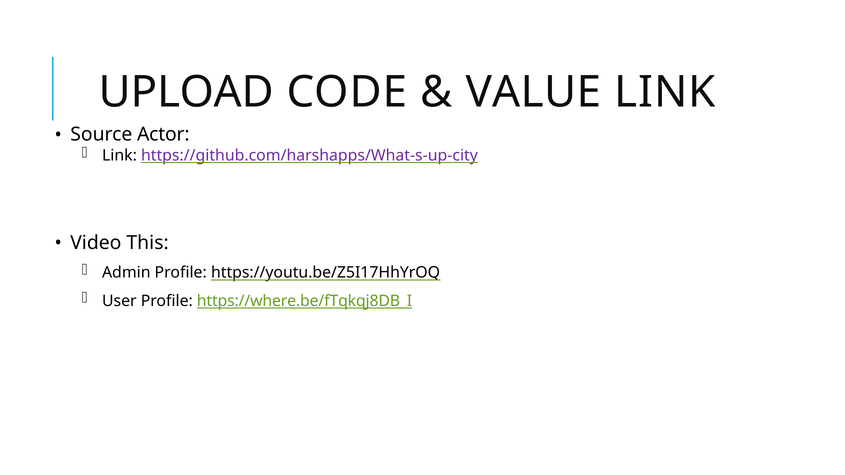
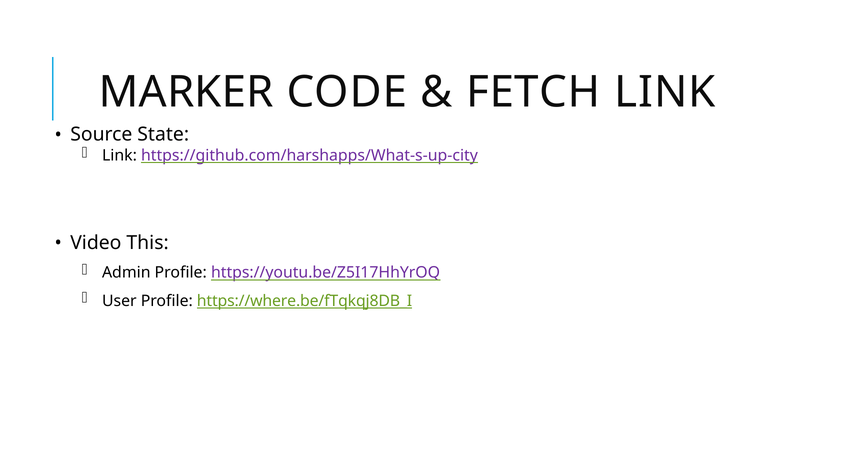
UPLOAD: UPLOAD -> MARKER
VALUE: VALUE -> FETCH
Actor: Actor -> State
https://youtu.be/Z5I17HhYrOQ colour: black -> purple
